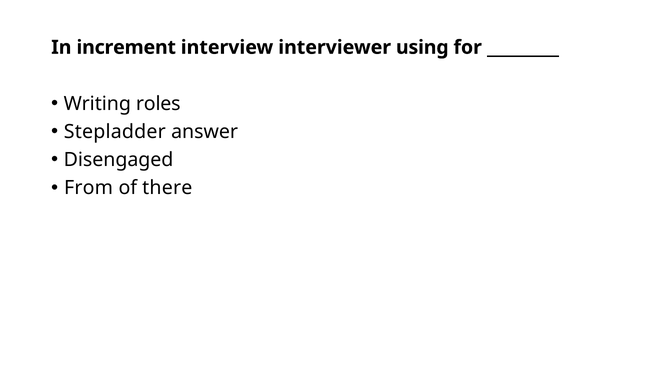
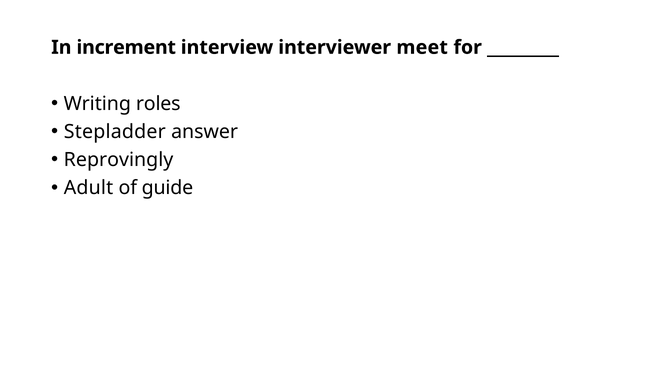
using: using -> meet
Disengaged: Disengaged -> Reprovingly
From: From -> Adult
there: there -> guide
